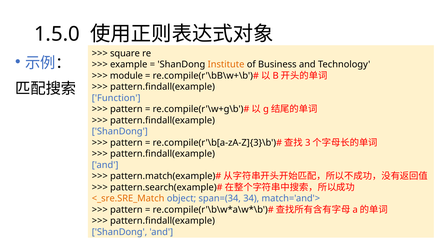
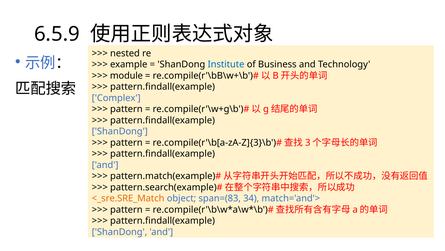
1.5.0: 1.5.0 -> 6.5.9
square: square -> nested
Institute colour: orange -> blue
Function: Function -> Complex
span=(34: span=(34 -> span=(83
